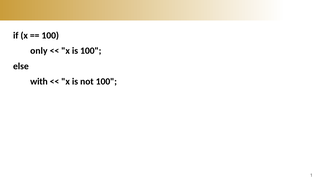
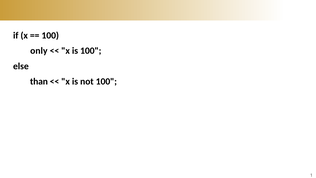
with: with -> than
